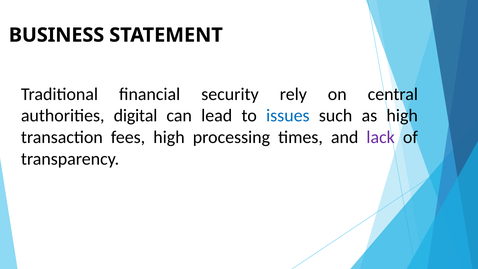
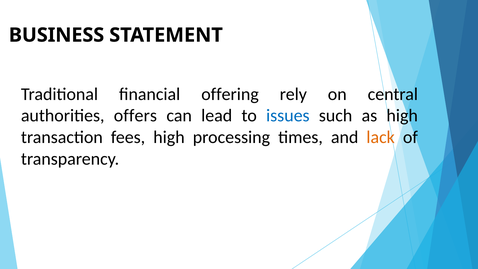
security: security -> offering
digital: digital -> offers
lack colour: purple -> orange
